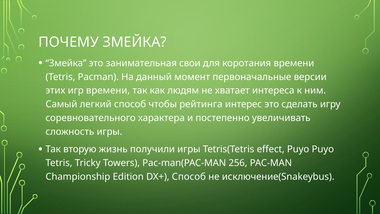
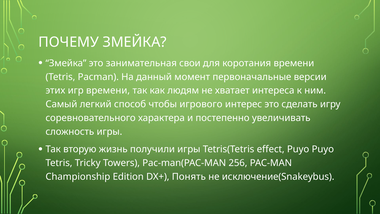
рейтинга: рейтинга -> игрового
DX+ Способ: Способ -> Понять
